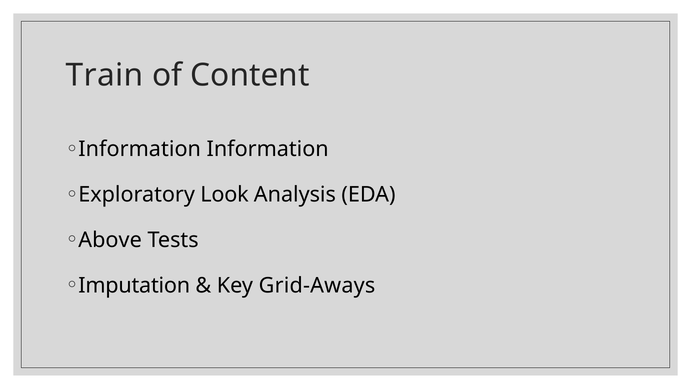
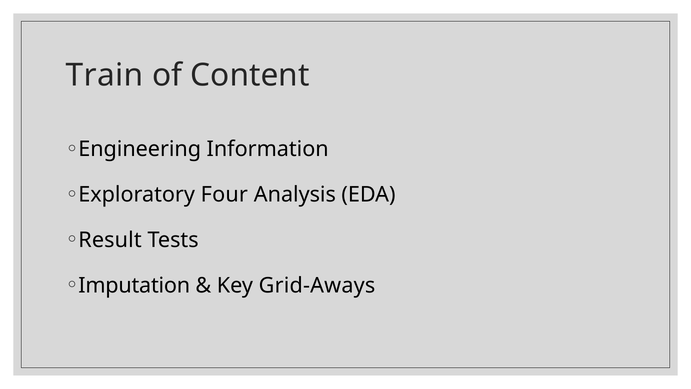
Information at (140, 149): Information -> Engineering
Look: Look -> Four
Above: Above -> Result
